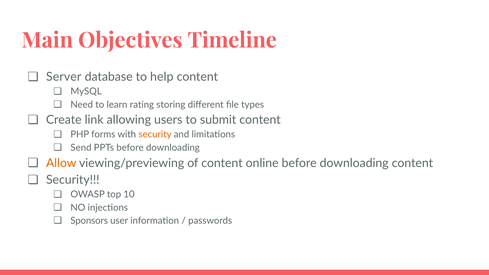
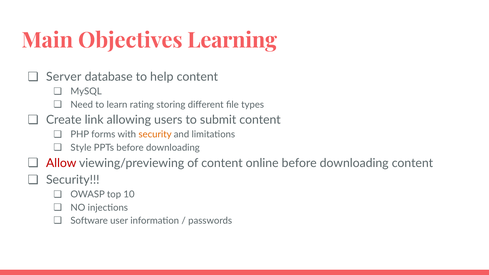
Timeline: Timeline -> Learning
Send: Send -> Style
Allow colour: orange -> red
Sponsors: Sponsors -> Software
